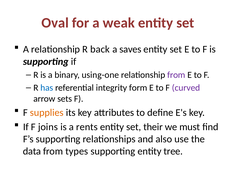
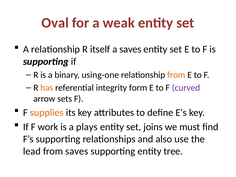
back: back -> itself
from at (176, 75) colour: purple -> orange
has colour: blue -> orange
joins: joins -> work
rents: rents -> plays
their: their -> joins
data: data -> lead
from types: types -> saves
